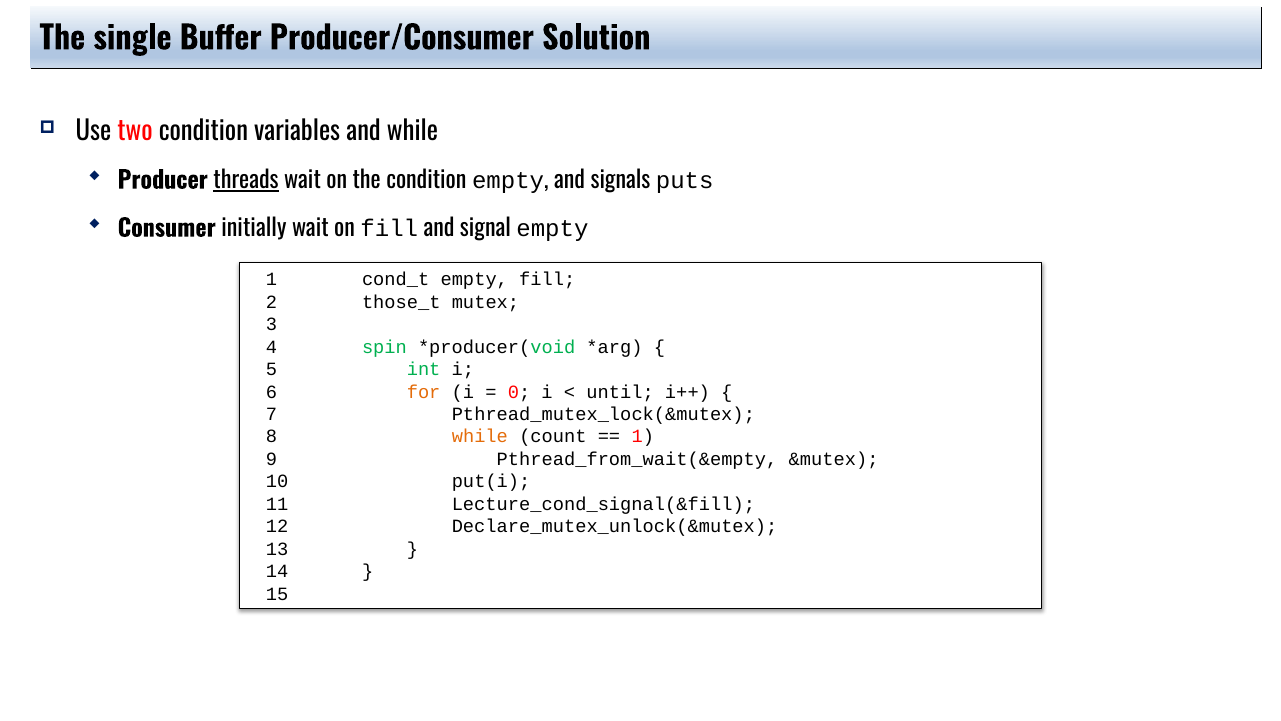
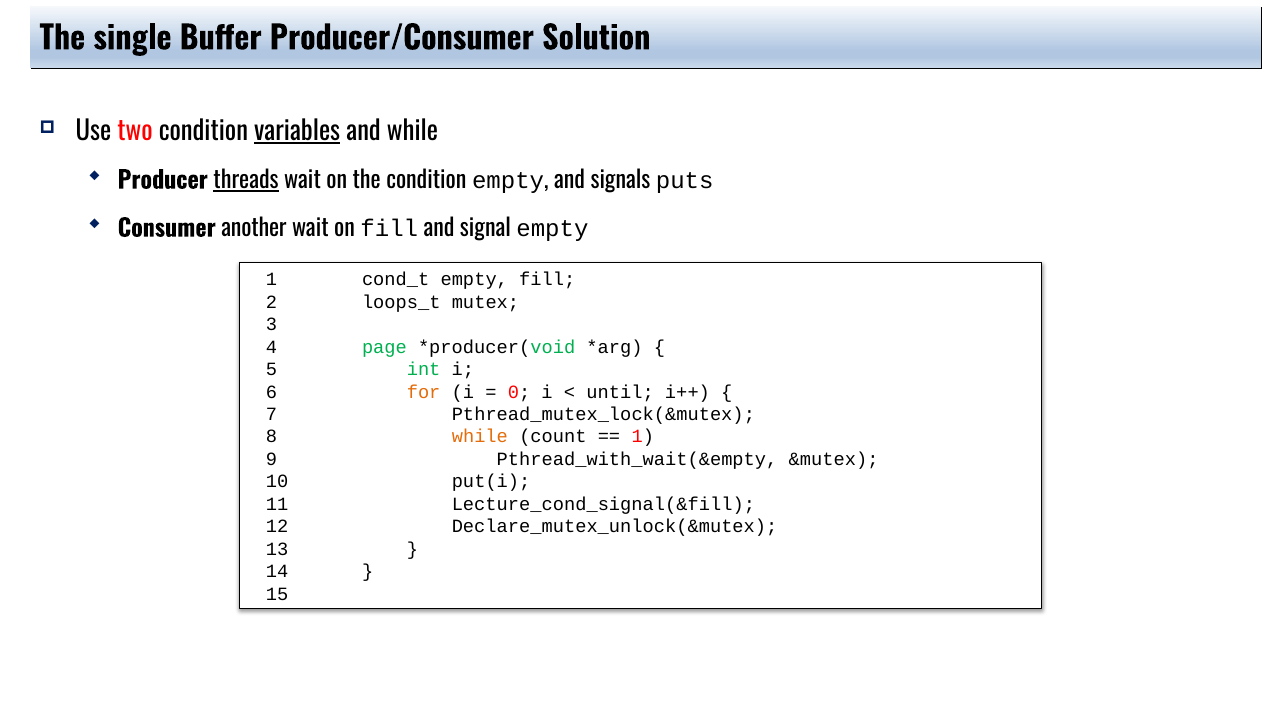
variables underline: none -> present
initially: initially -> another
those_t: those_t -> loops_t
spin: spin -> page
Pthread_from_wait(&empty: Pthread_from_wait(&empty -> Pthread_with_wait(&empty
